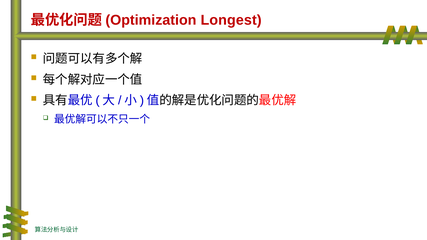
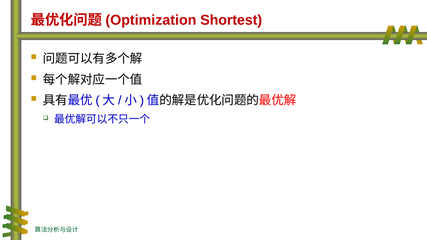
Longest: Longest -> Shortest
